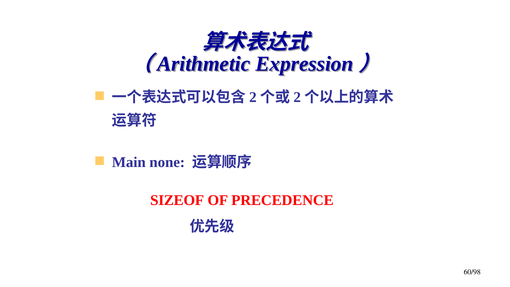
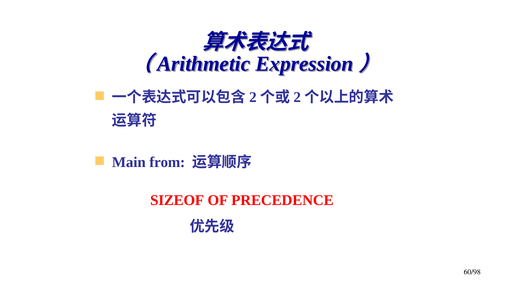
none: none -> from
